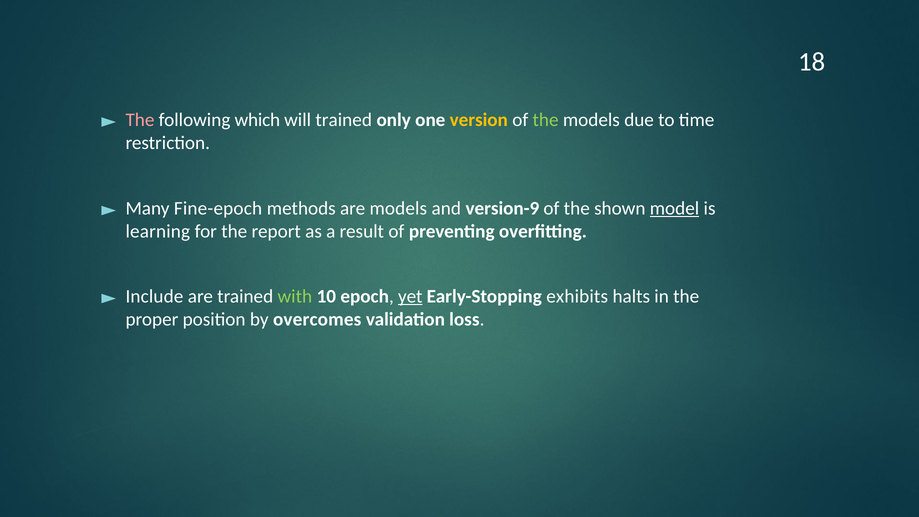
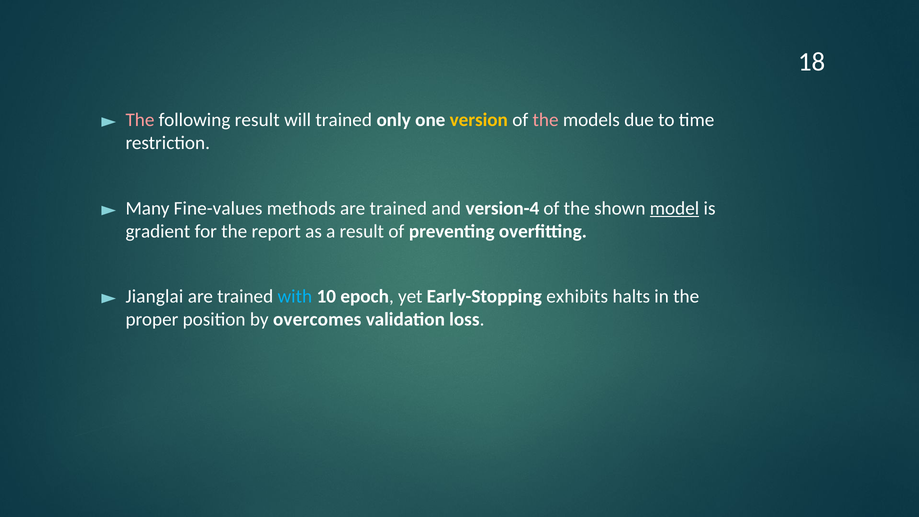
following which: which -> result
the at (546, 120) colour: light green -> pink
Fine-epoch: Fine-epoch -> Fine-values
methods are models: models -> trained
version-9: version-9 -> version-4
learning: learning -> gradient
Include: Include -> Jianglai
with colour: light green -> light blue
yet underline: present -> none
